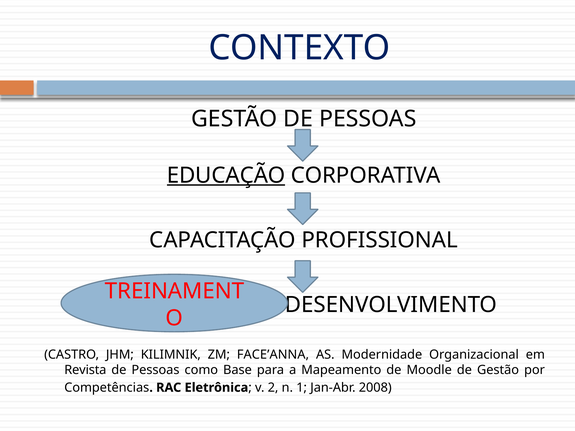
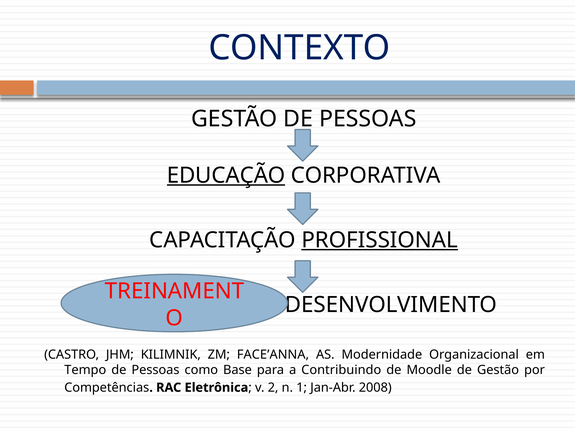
PROFISSIONAL underline: none -> present
Revista: Revista -> Tempo
Mapeamento: Mapeamento -> Contribuindo
